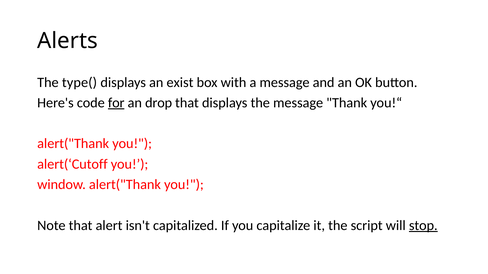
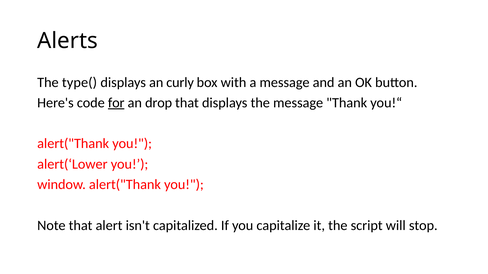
exist: exist -> curly
alert(‘Cutoff: alert(‘Cutoff -> alert(‘Lower
stop underline: present -> none
